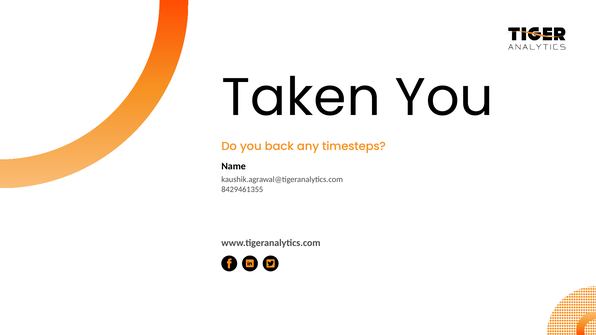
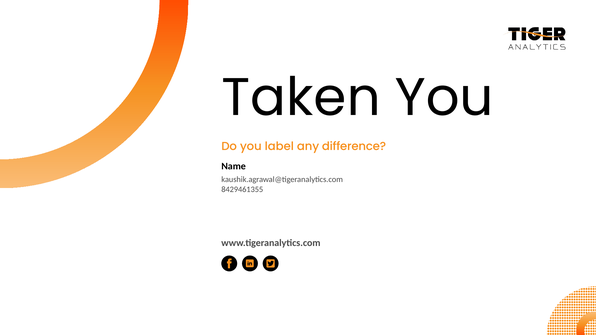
back: back -> label
timesteps: timesteps -> difference
